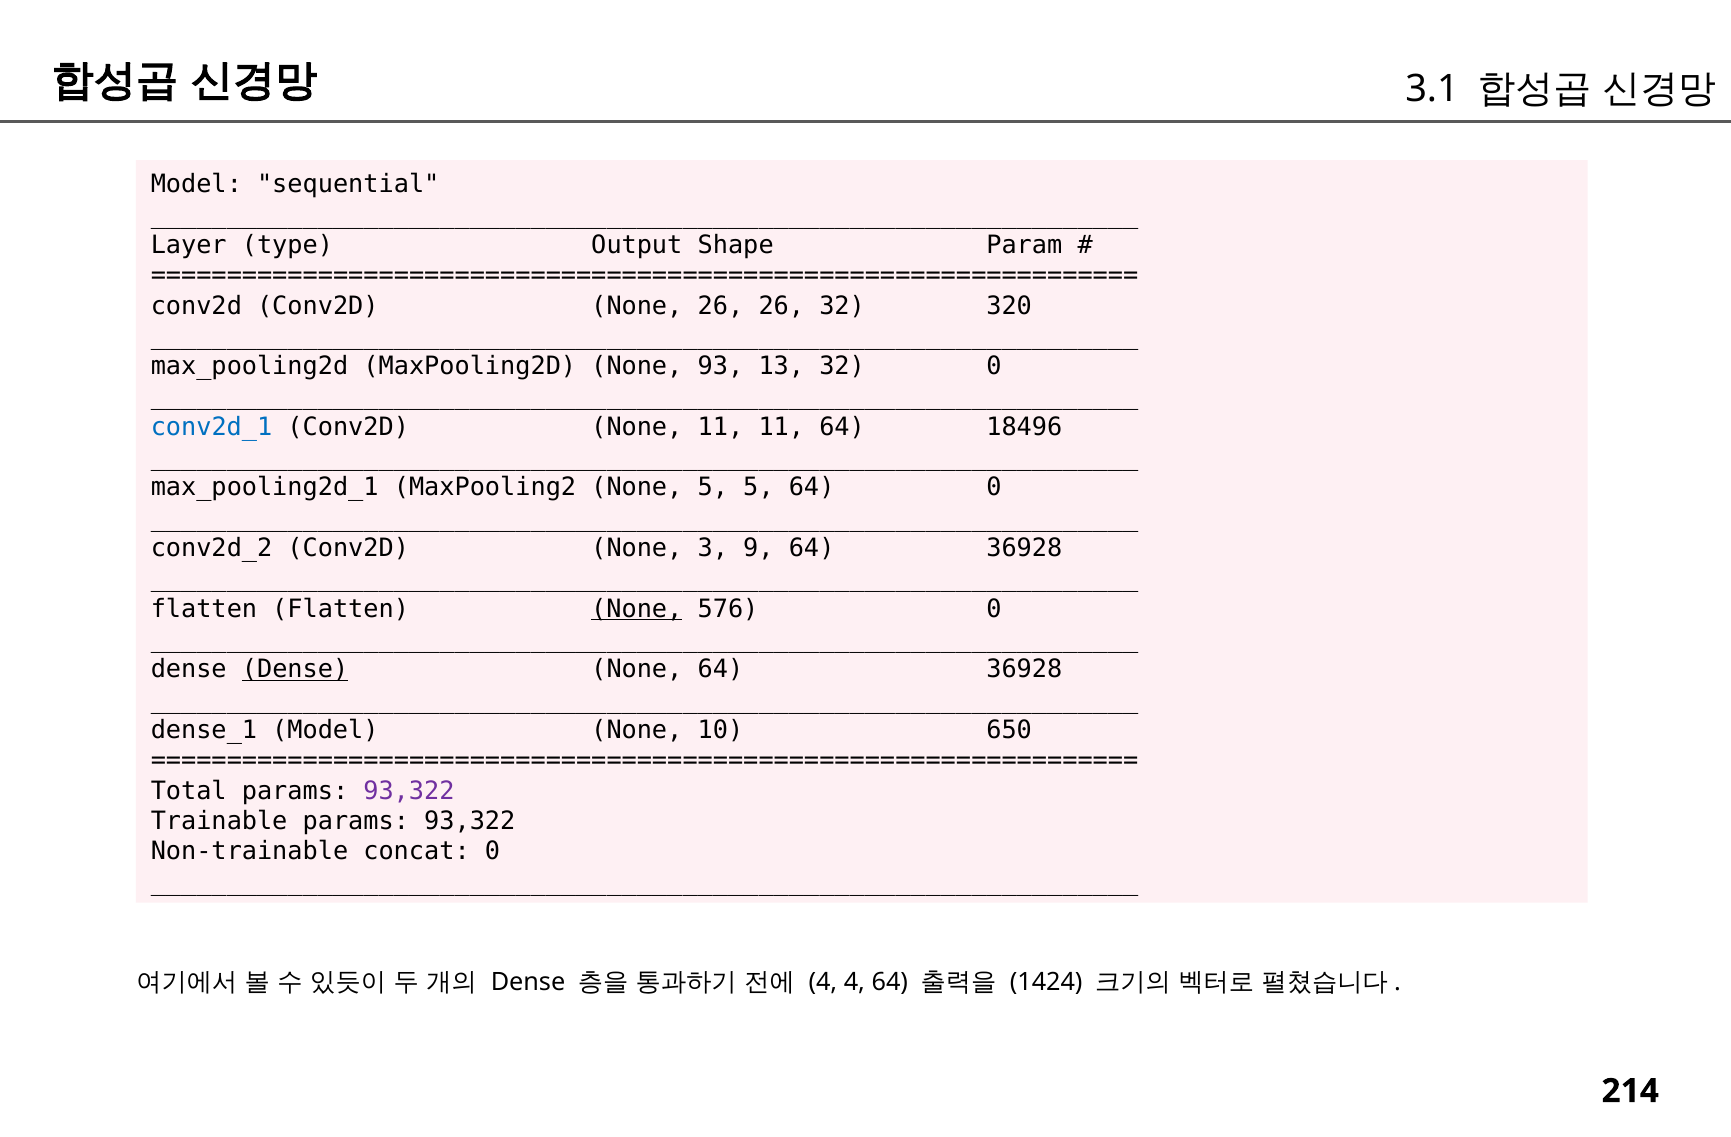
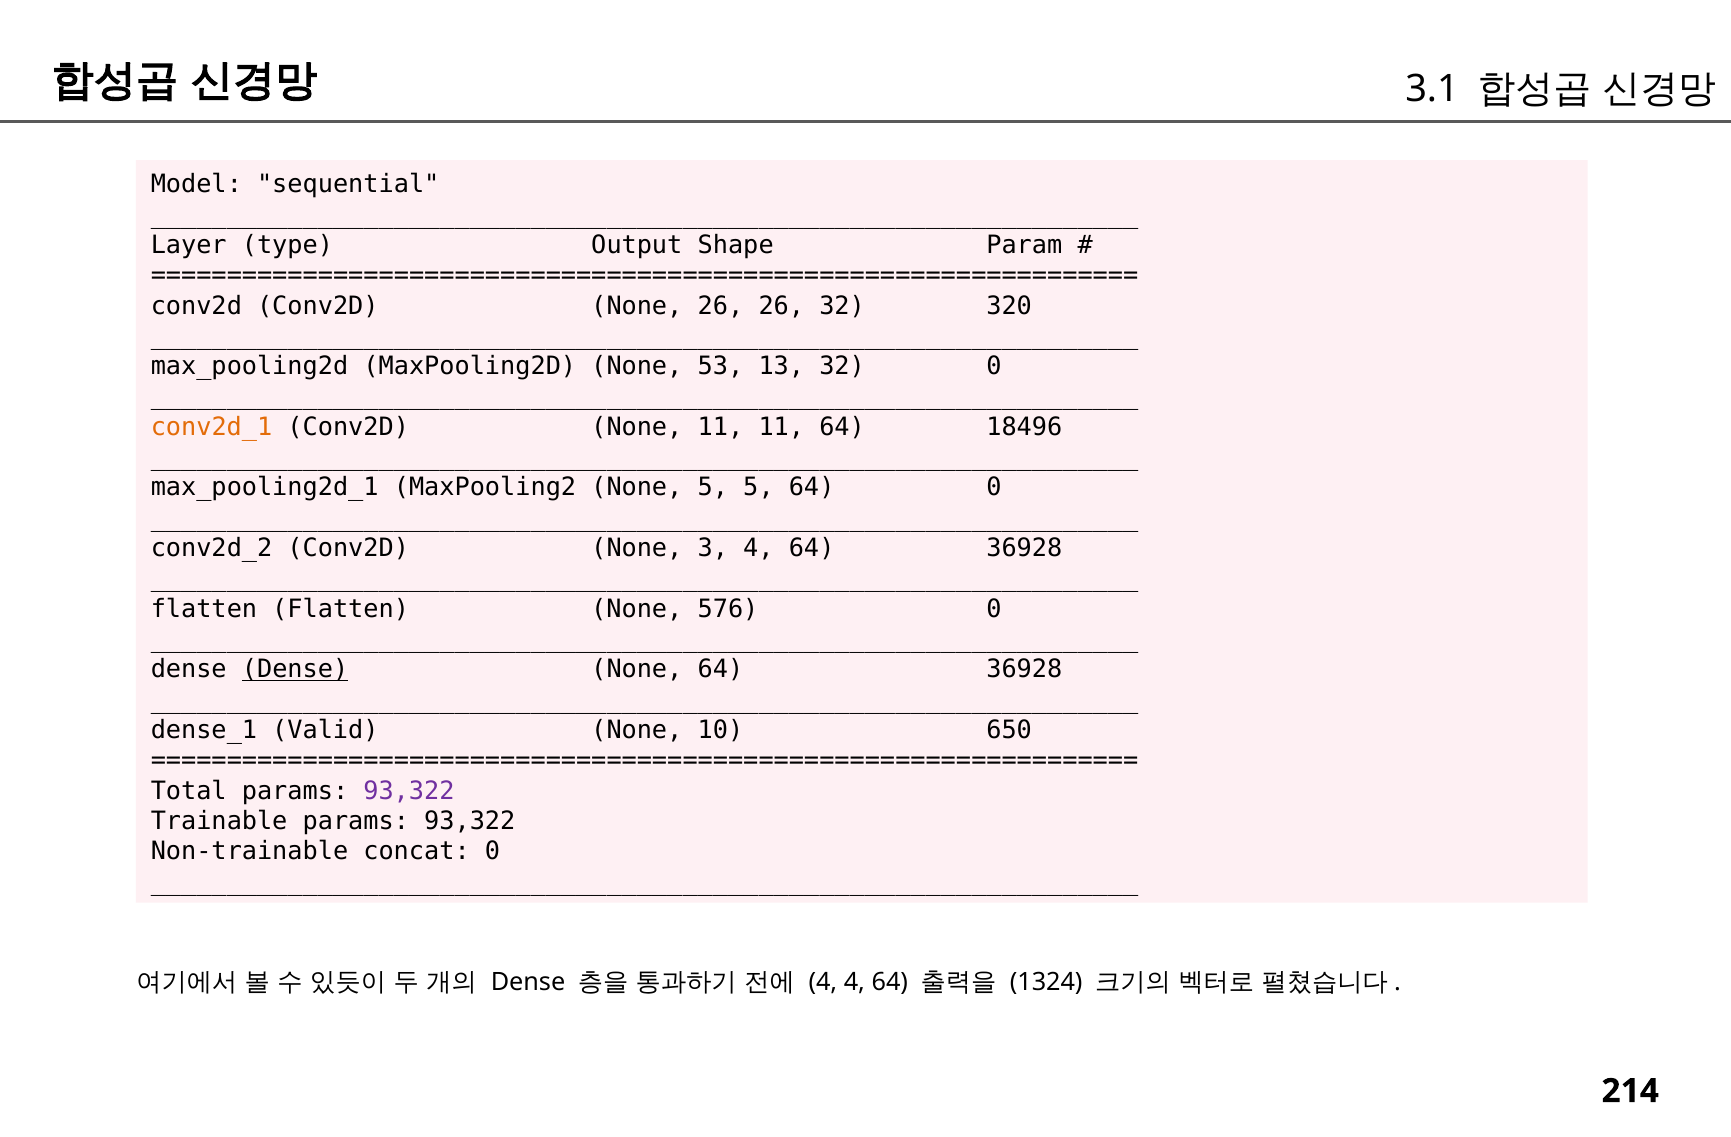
93: 93 -> 53
conv2d_1 colour: blue -> orange
3 9: 9 -> 4
None at (637, 609) underline: present -> none
dense_1 Model: Model -> Valid
1424: 1424 -> 1324
